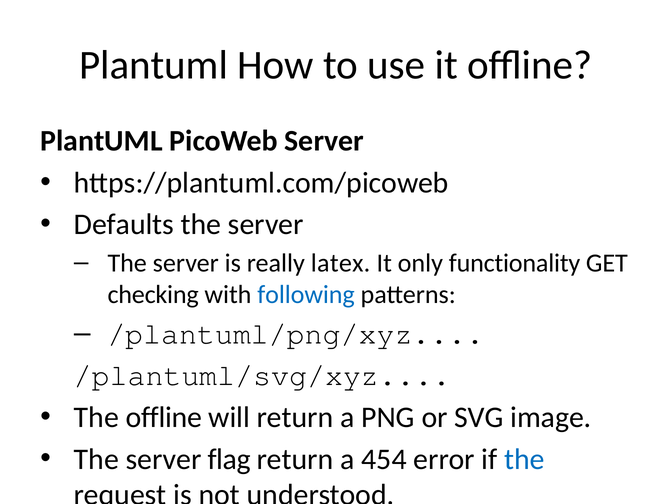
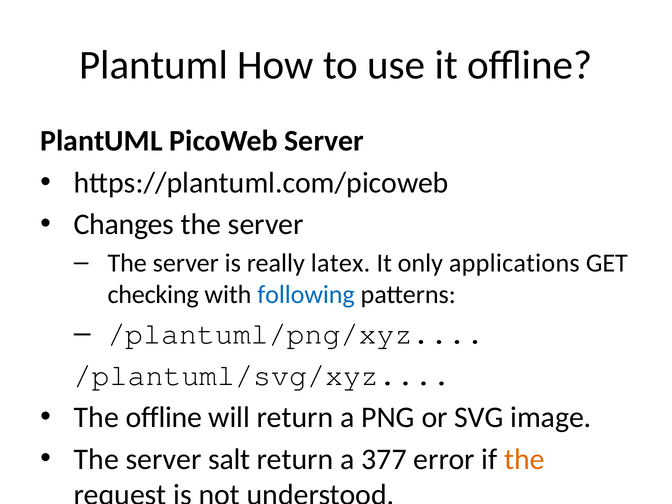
Defaults: Defaults -> Changes
functionality: functionality -> applications
flag: flag -> salt
454: 454 -> 377
the at (524, 459) colour: blue -> orange
